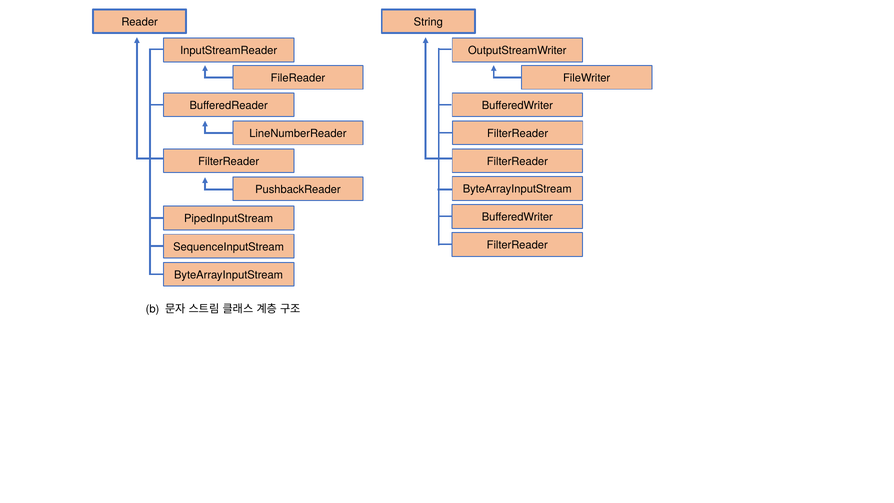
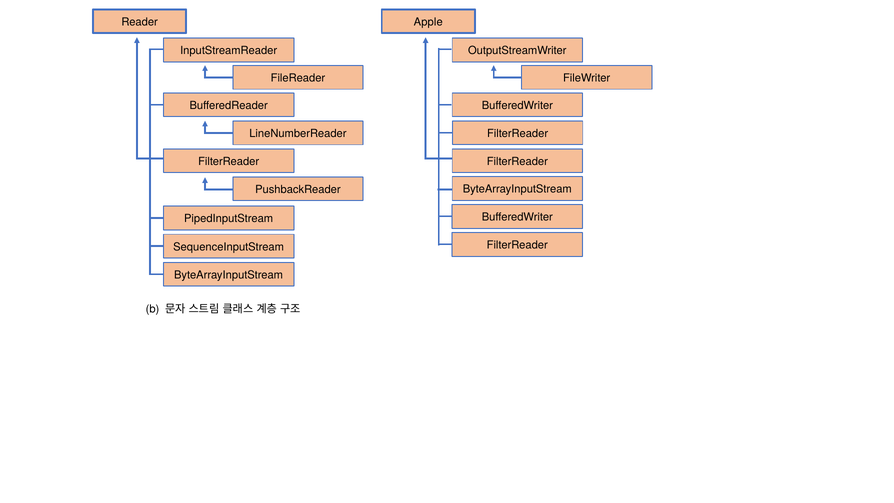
String: String -> Apple
